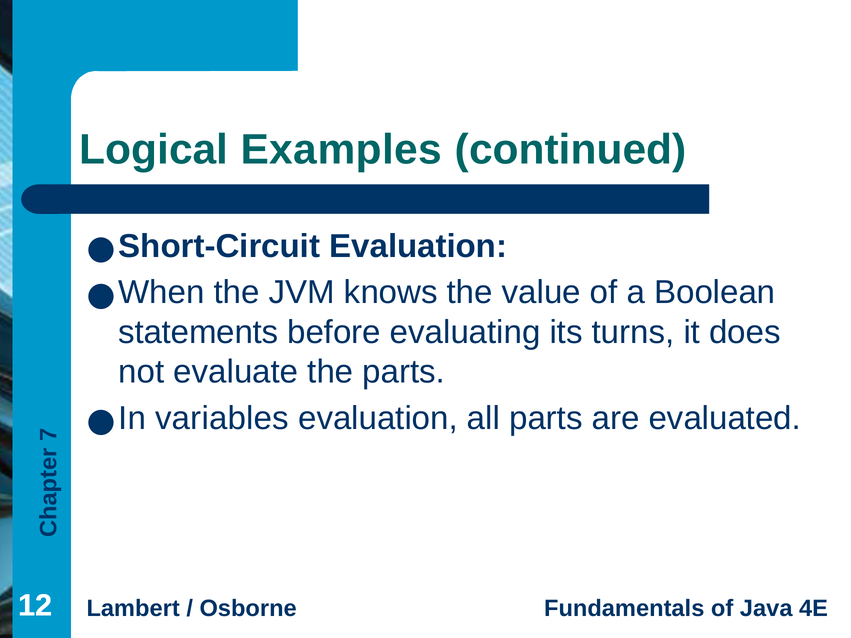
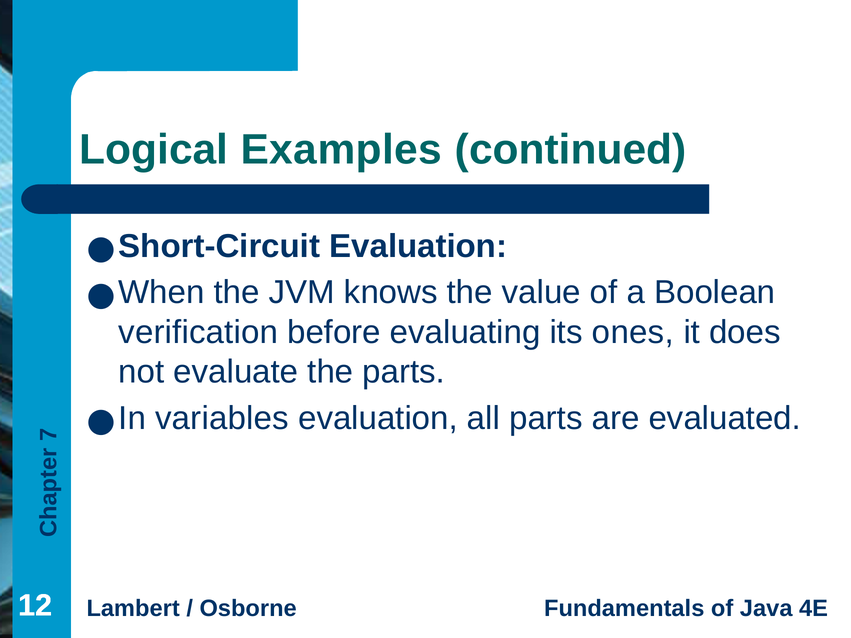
statements: statements -> verification
turns: turns -> ones
